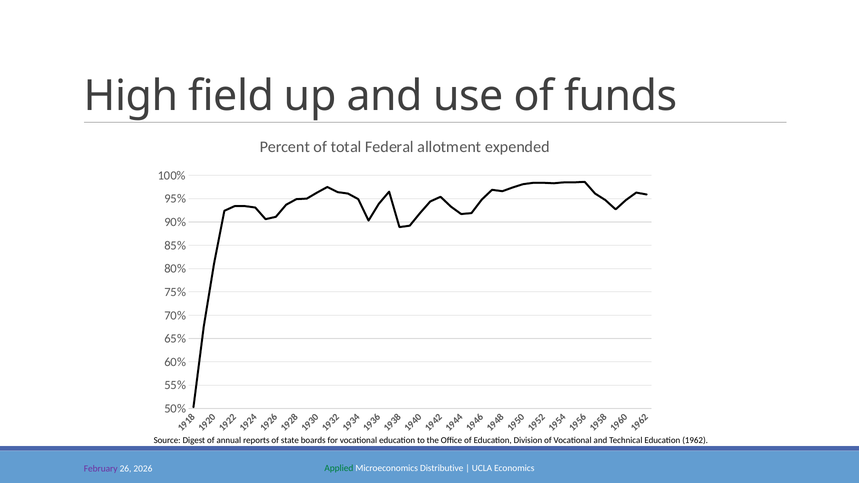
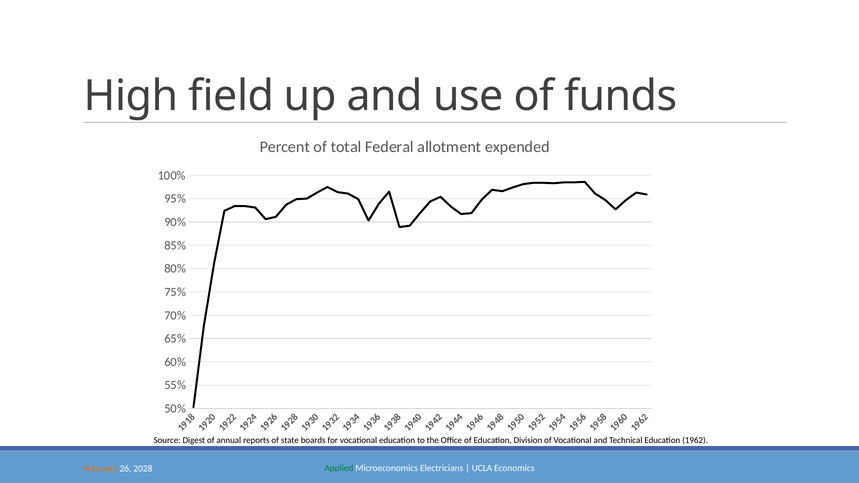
February colour: purple -> orange
2026: 2026 -> 2028
Distributive: Distributive -> Electricians
